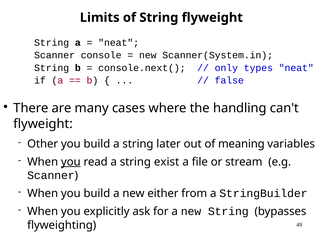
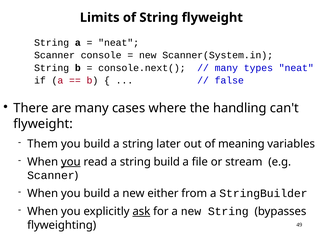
only at (226, 68): only -> many
Other: Other -> Them
string exist: exist -> build
ask underline: none -> present
